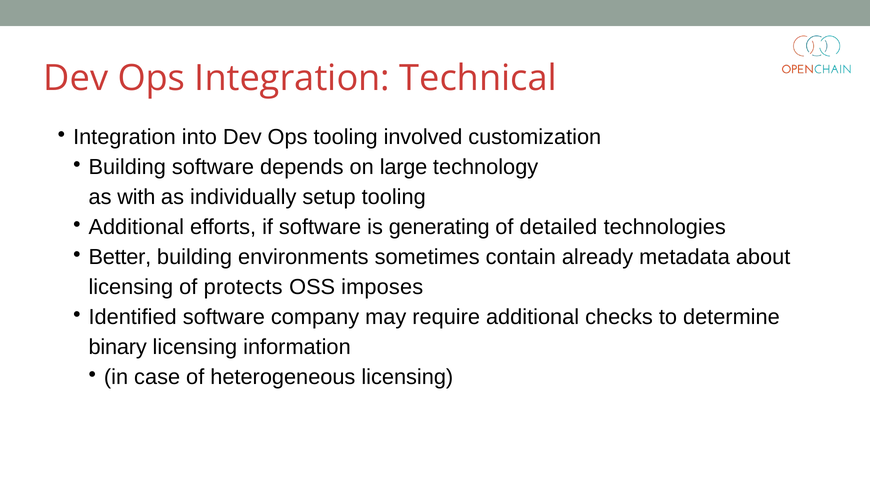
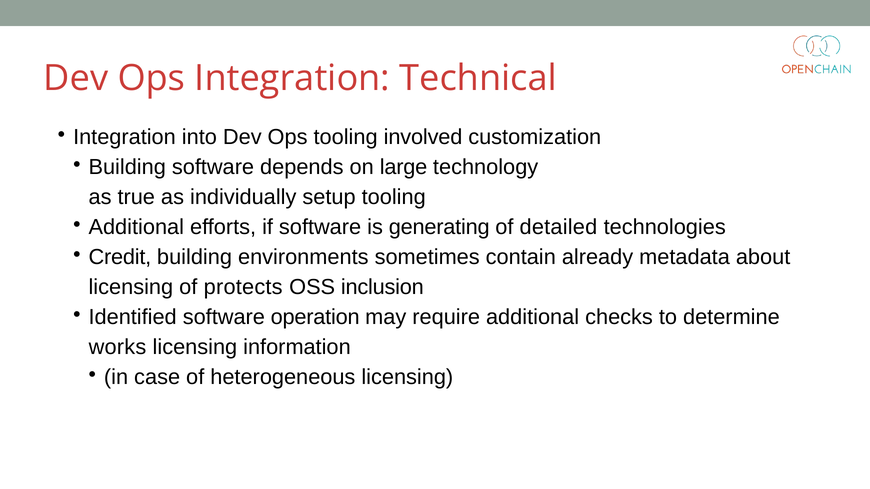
with: with -> true
Better: Better -> Credit
imposes: imposes -> inclusion
company: company -> operation
binary: binary -> works
